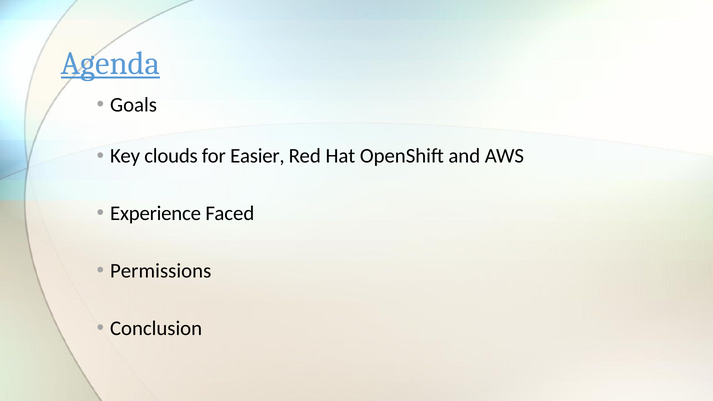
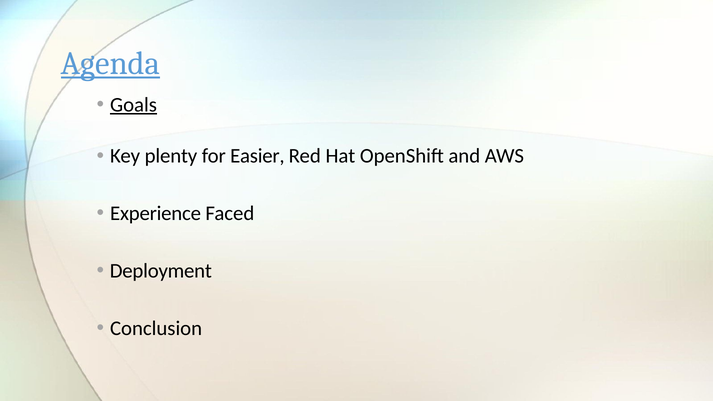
Goals underline: none -> present
clouds: clouds -> plenty
Permissions: Permissions -> Deployment
